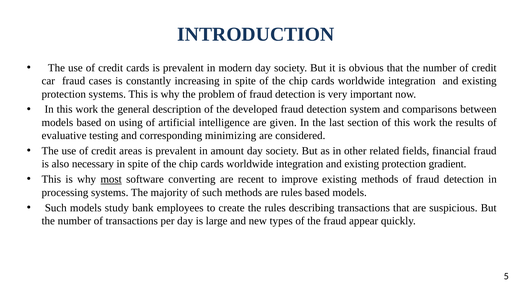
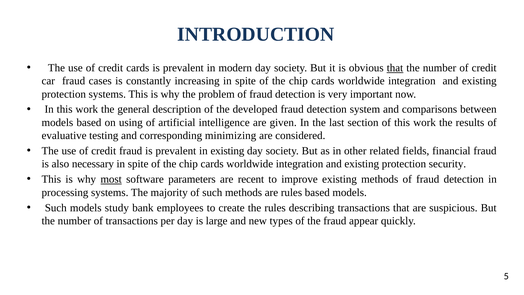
that at (395, 68) underline: none -> present
credit areas: areas -> fraud
in amount: amount -> existing
gradient: gradient -> security
converting: converting -> parameters
